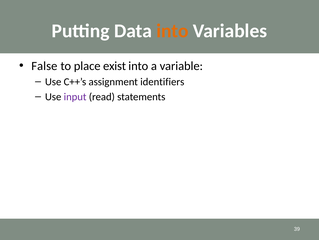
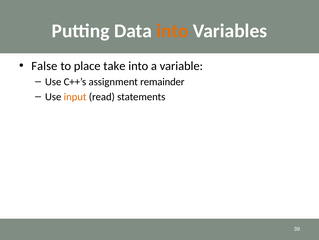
exist: exist -> take
identifiers: identifiers -> remainder
input colour: purple -> orange
